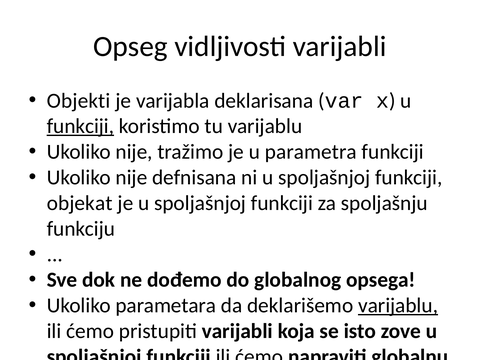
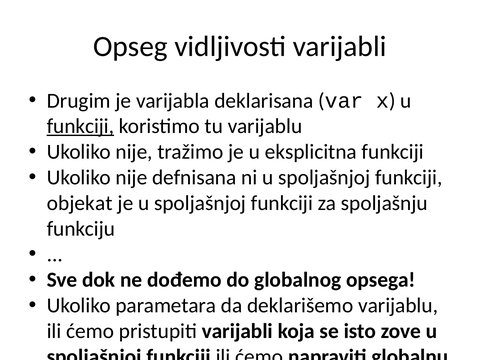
Objekti: Objekti -> Drugim
parametra: parametra -> eksplicitna
varijablu at (398, 306) underline: present -> none
